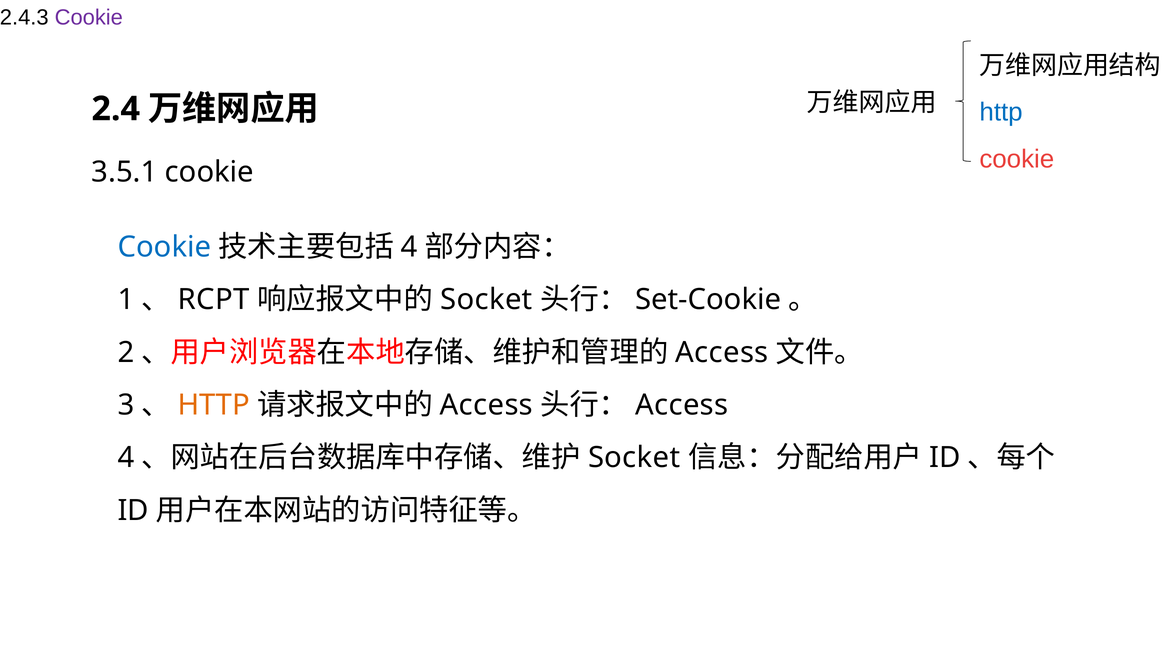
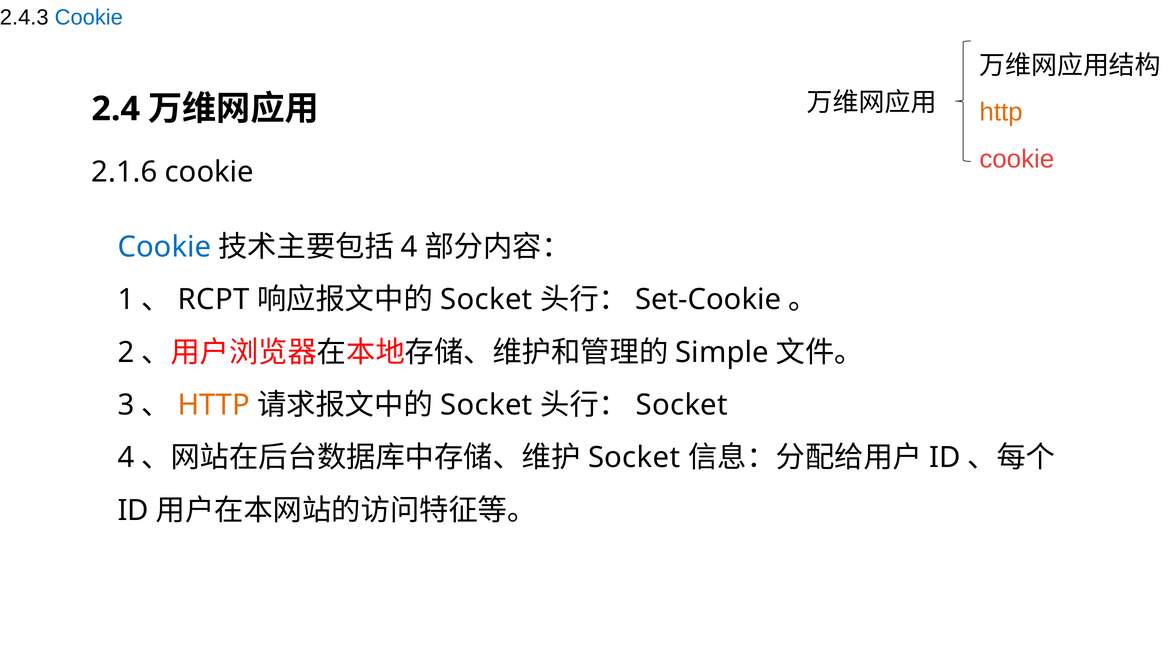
Cookie at (89, 18) colour: purple -> blue
http at (1001, 112) colour: blue -> orange
3.5.1: 3.5.1 -> 2.1.6
Access at (722, 352): Access -> Simple
Access at (486, 405): Access -> Socket
Access at (682, 405): Access -> Socket
